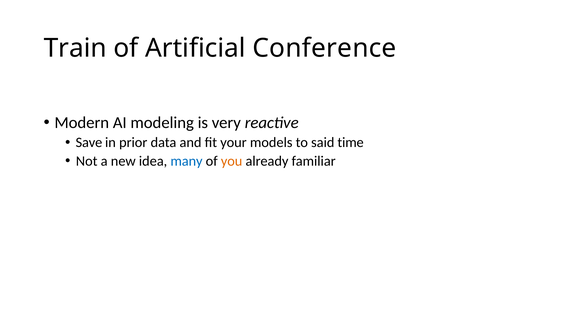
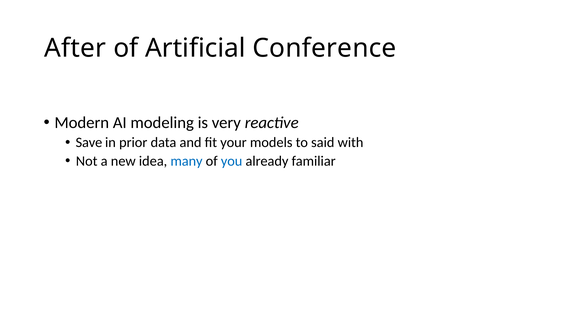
Train: Train -> After
time: time -> with
you colour: orange -> blue
